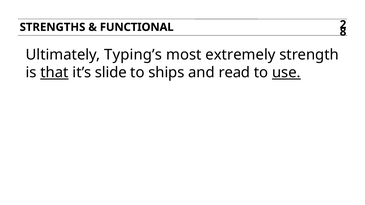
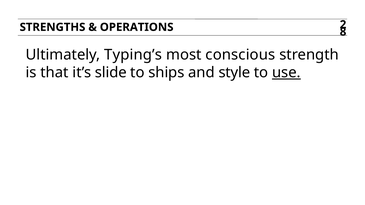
FUNCTIONAL: FUNCTIONAL -> OPERATIONS
extremely: extremely -> conscious
that underline: present -> none
read: read -> style
